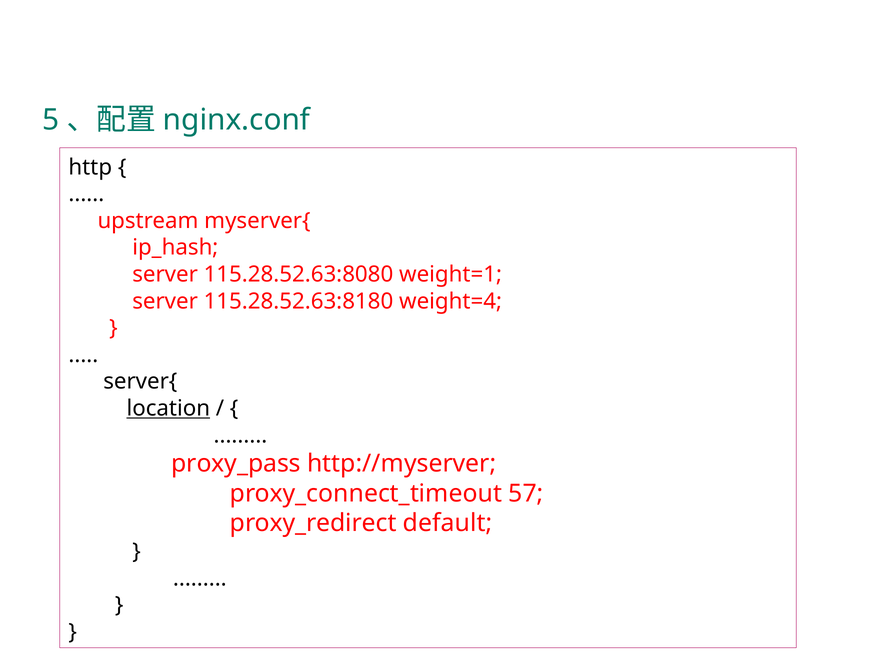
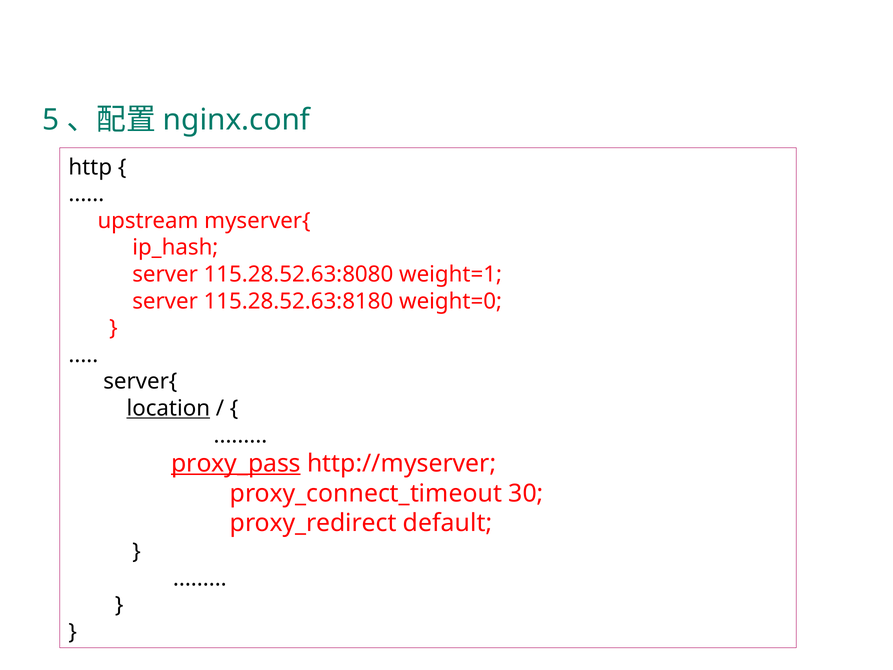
weight=4: weight=4 -> weight=0
proxy_pass underline: none -> present
57: 57 -> 30
